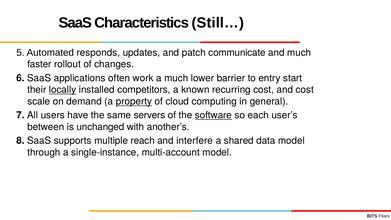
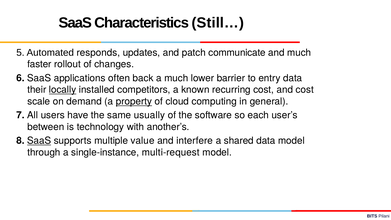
work: work -> back
entry start: start -> data
servers: servers -> usually
software underline: present -> none
unchanged: unchanged -> technology
SaaS at (39, 141) underline: none -> present
reach: reach -> value
multi-account: multi-account -> multi-request
